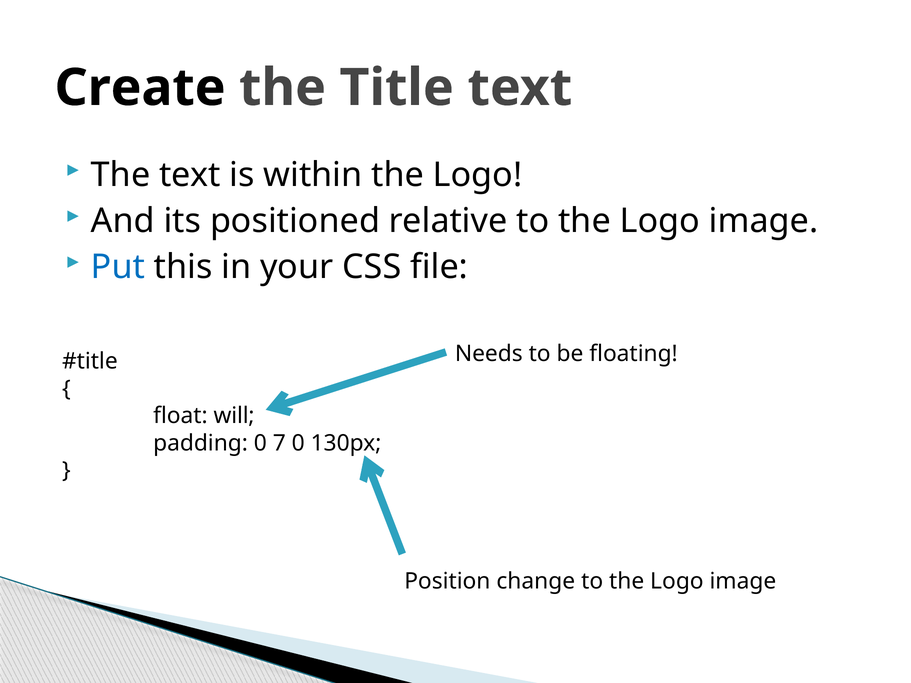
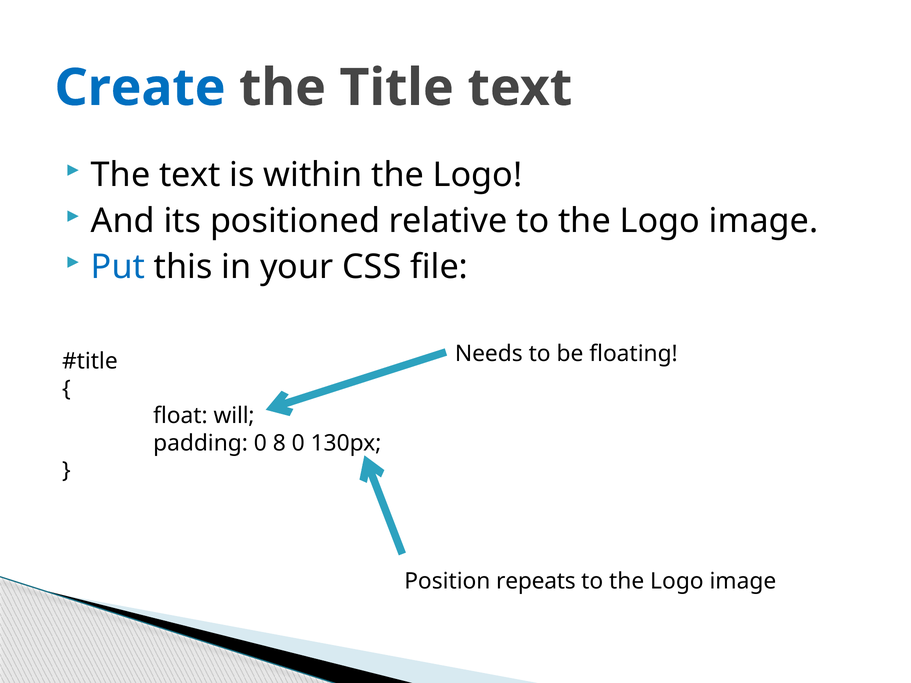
Create colour: black -> blue
7: 7 -> 8
change: change -> repeats
